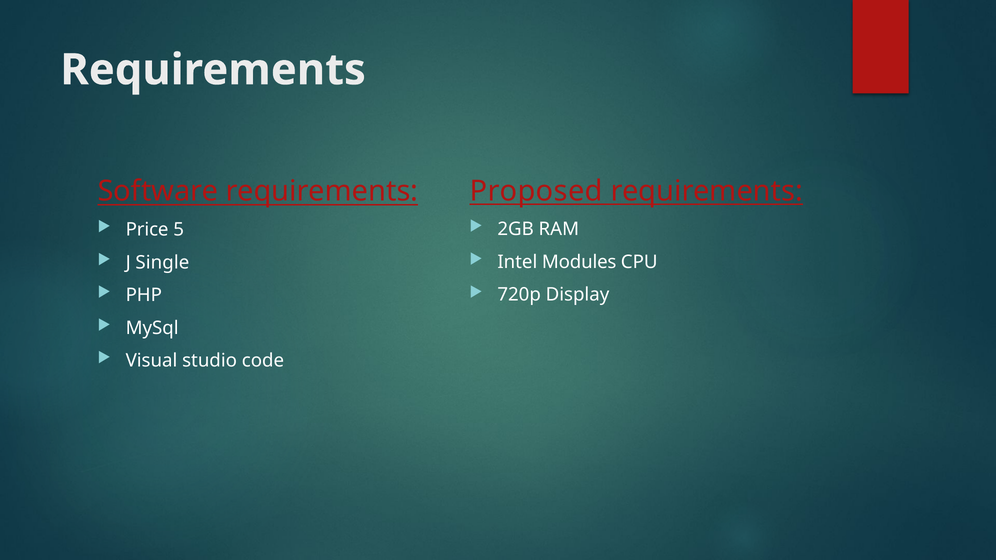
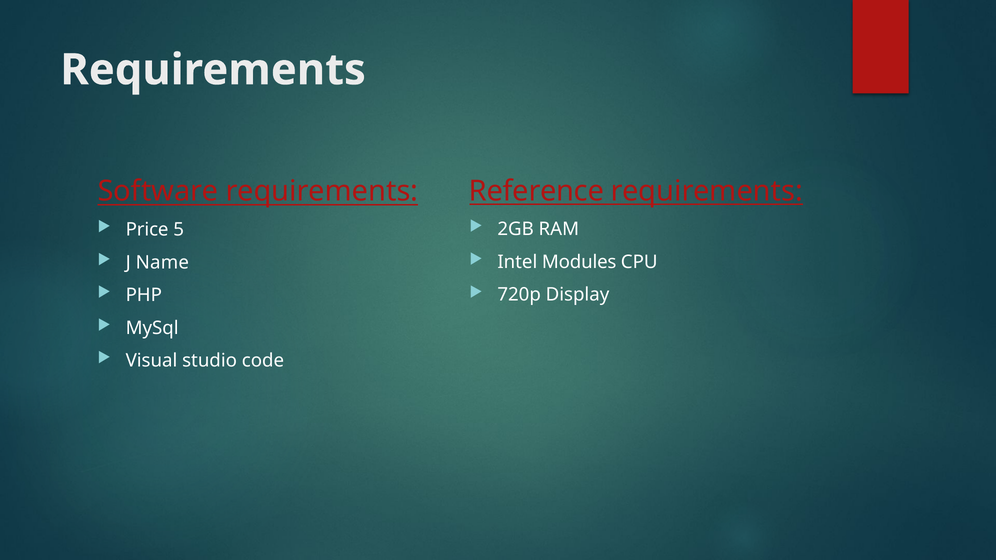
Proposed: Proposed -> Reference
Single: Single -> Name
